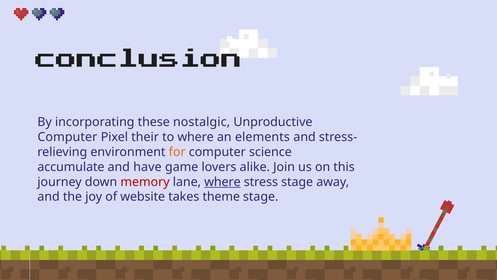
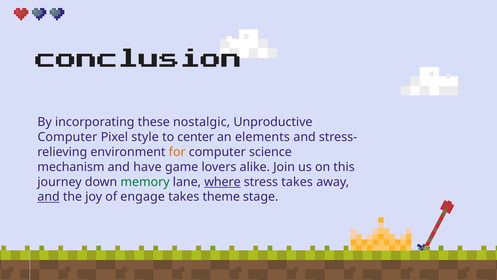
their: their -> style
to where: where -> center
accumulate: accumulate -> mechanism
memory colour: red -> green
stress stage: stage -> takes
and at (49, 197) underline: none -> present
website: website -> engage
